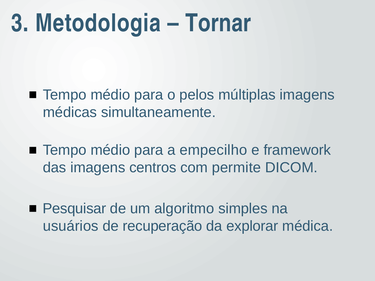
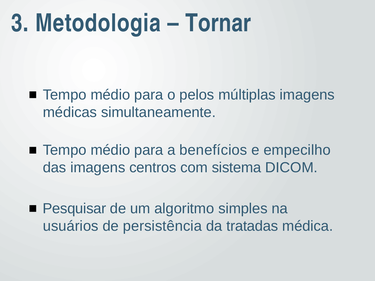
empecilho: empecilho -> benefícios
framework: framework -> empecilho
permite: permite -> sistema
recuperação: recuperação -> persistência
explorar: explorar -> tratadas
